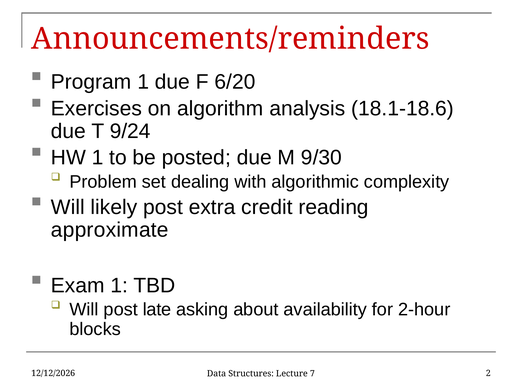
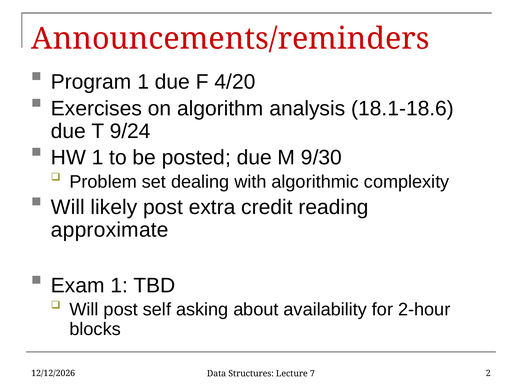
6/20: 6/20 -> 4/20
late: late -> self
